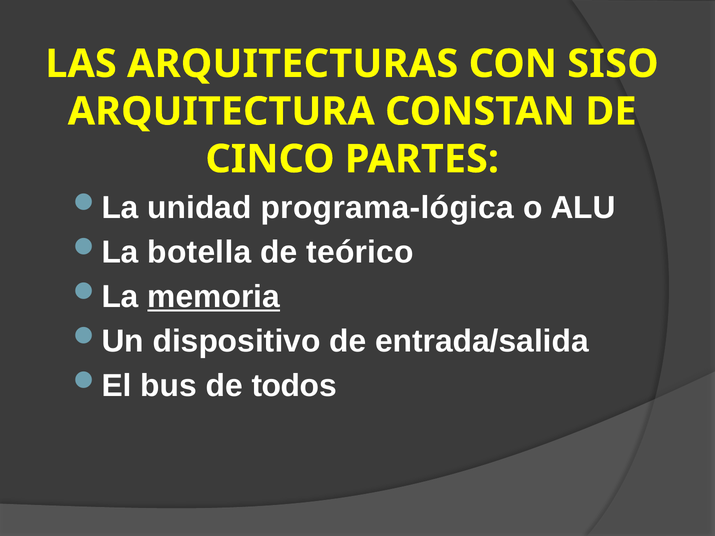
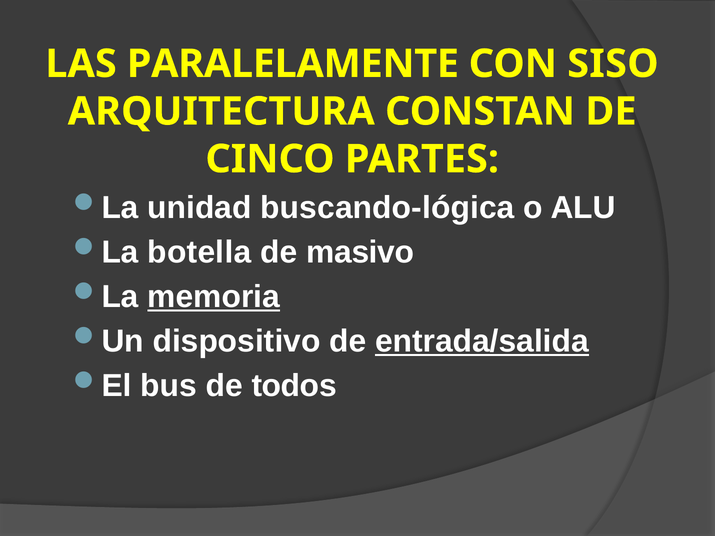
ARQUITECTURAS: ARQUITECTURAS -> PARALELAMENTE
programa-lógica: programa-lógica -> buscando-lógica
teórico: teórico -> masivo
entrada/salida underline: none -> present
